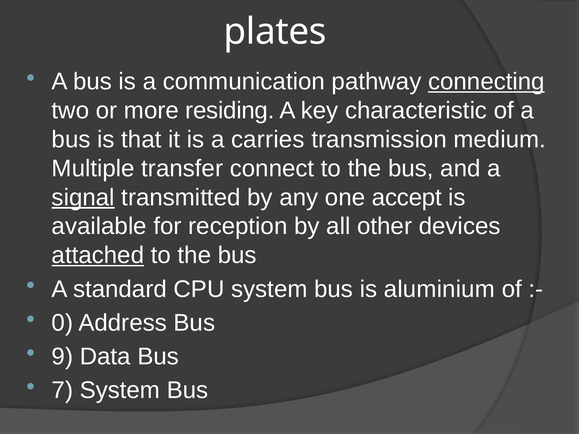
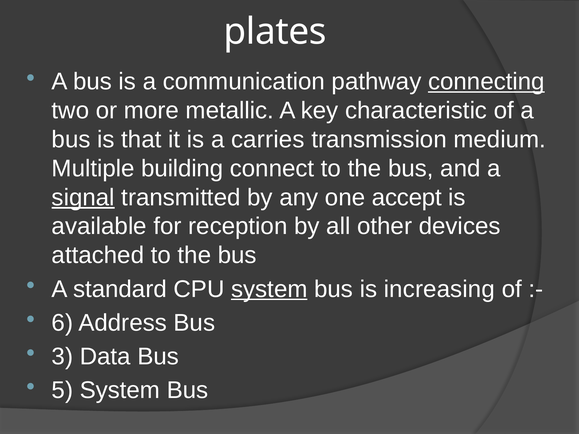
residing: residing -> metallic
transfer: transfer -> building
attached underline: present -> none
system at (269, 289) underline: none -> present
aluminium: aluminium -> increasing
0: 0 -> 6
9: 9 -> 3
7: 7 -> 5
